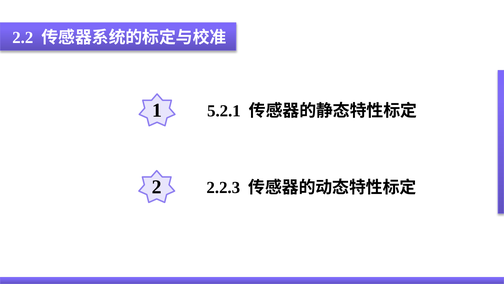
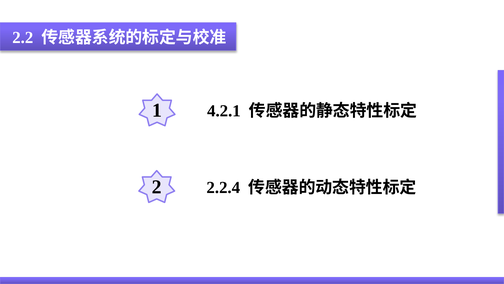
5.2.1: 5.2.1 -> 4.2.1
2.2.3: 2.2.3 -> 2.2.4
